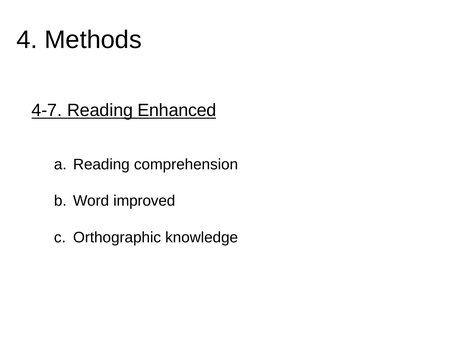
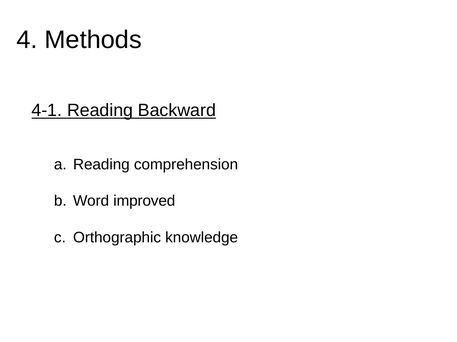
4-7: 4-7 -> 4-1
Enhanced: Enhanced -> Backward
